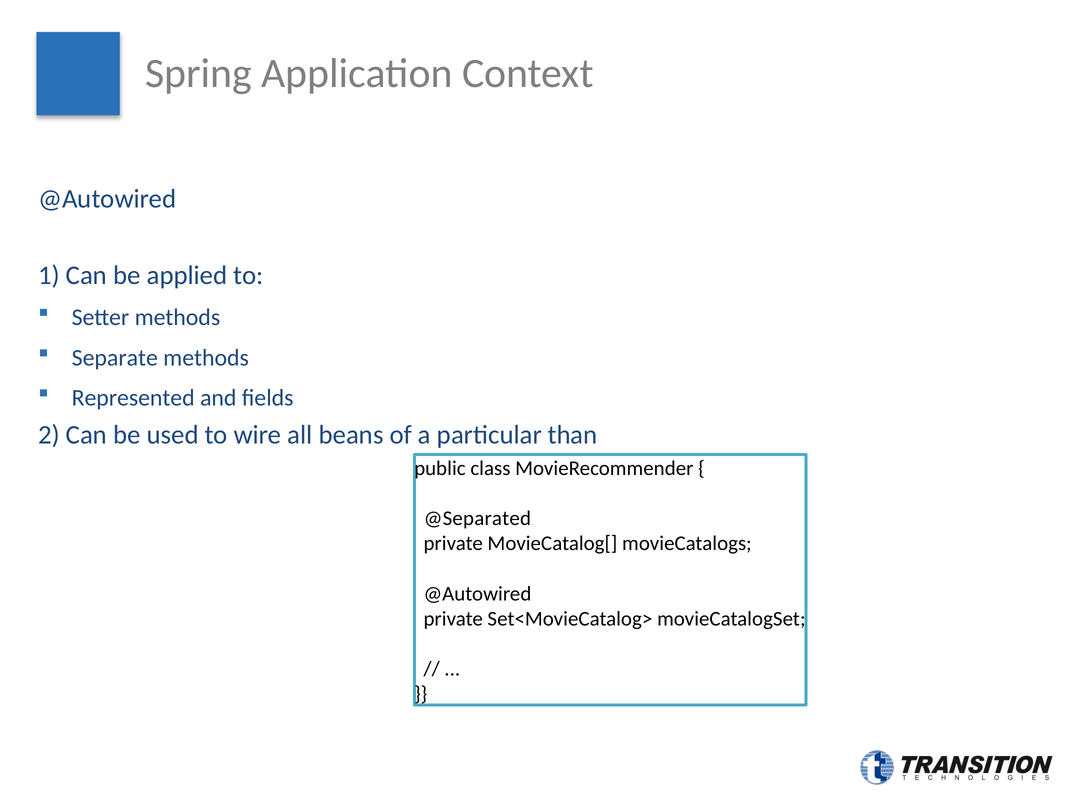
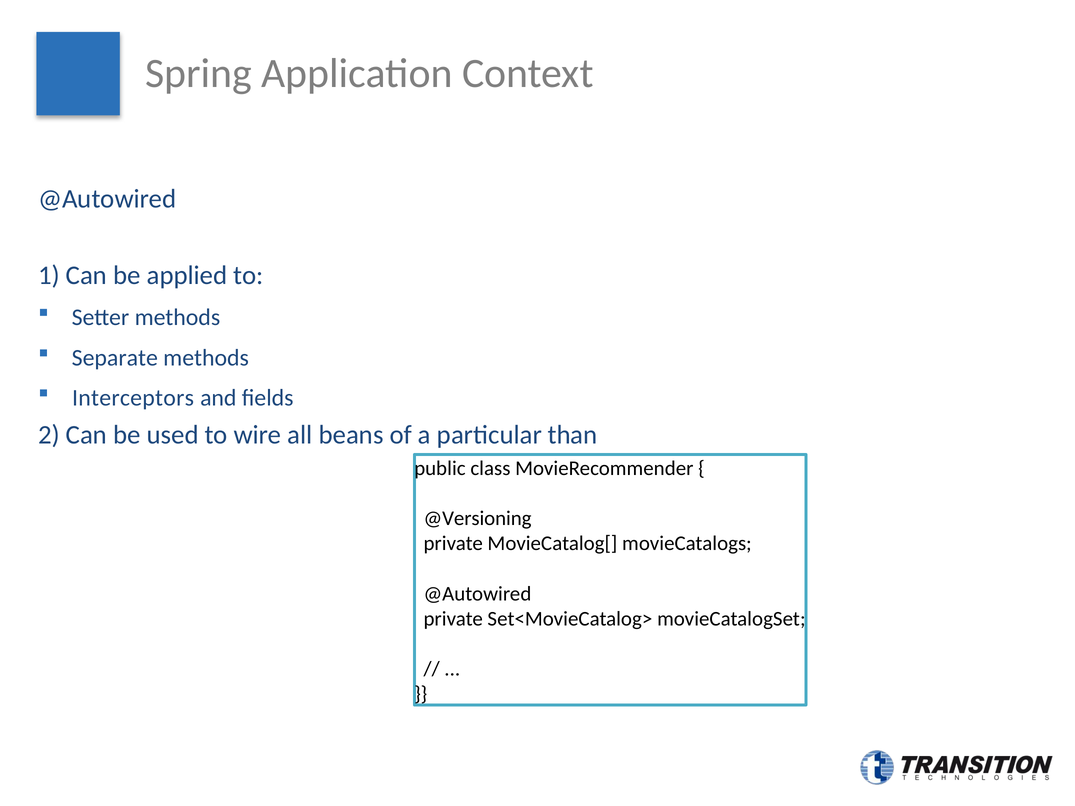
Represented: Represented -> Interceptors
@Separated: @Separated -> @Versioning
